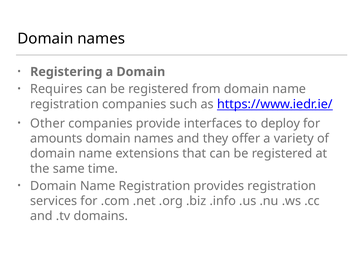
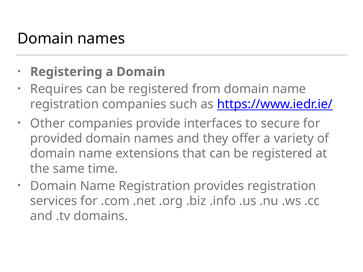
deploy: deploy -> secure
amounts: amounts -> provided
